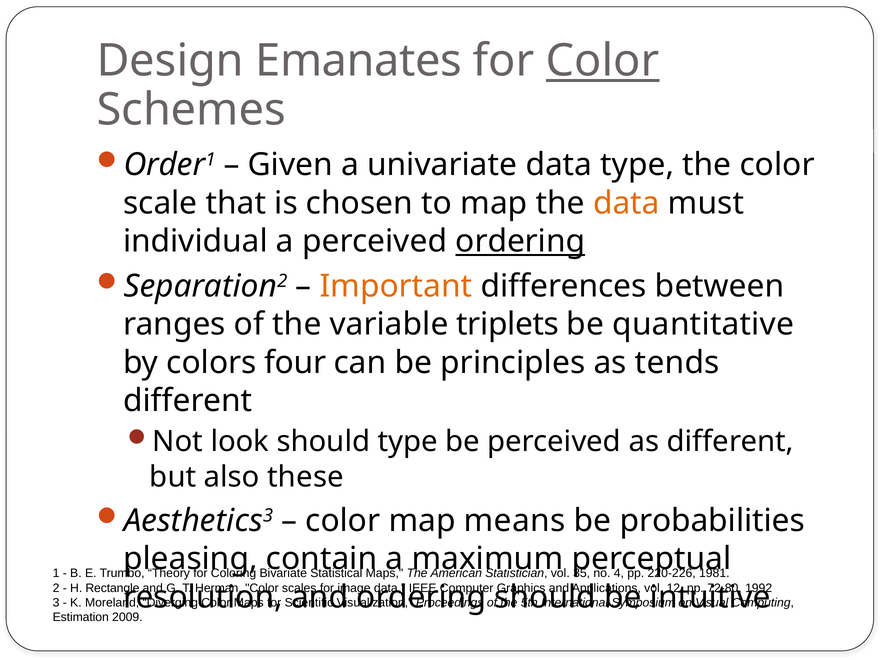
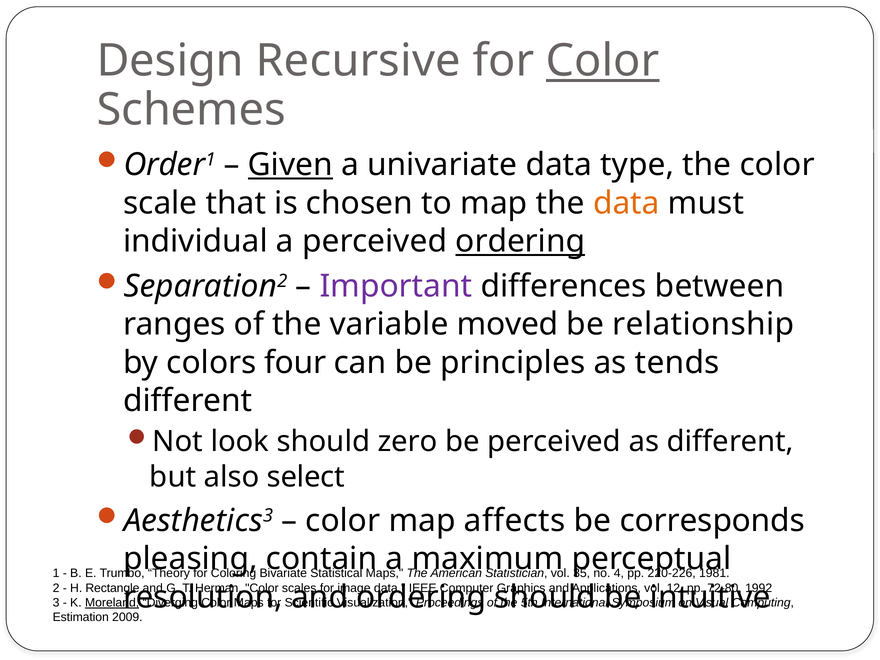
Emanates: Emanates -> Recursive
Given underline: none -> present
Important colour: orange -> purple
triplets: triplets -> moved
quantitative: quantitative -> relationship
should type: type -> zero
these: these -> select
means: means -> affects
probabilities: probabilities -> corresponds
Moreland underline: none -> present
